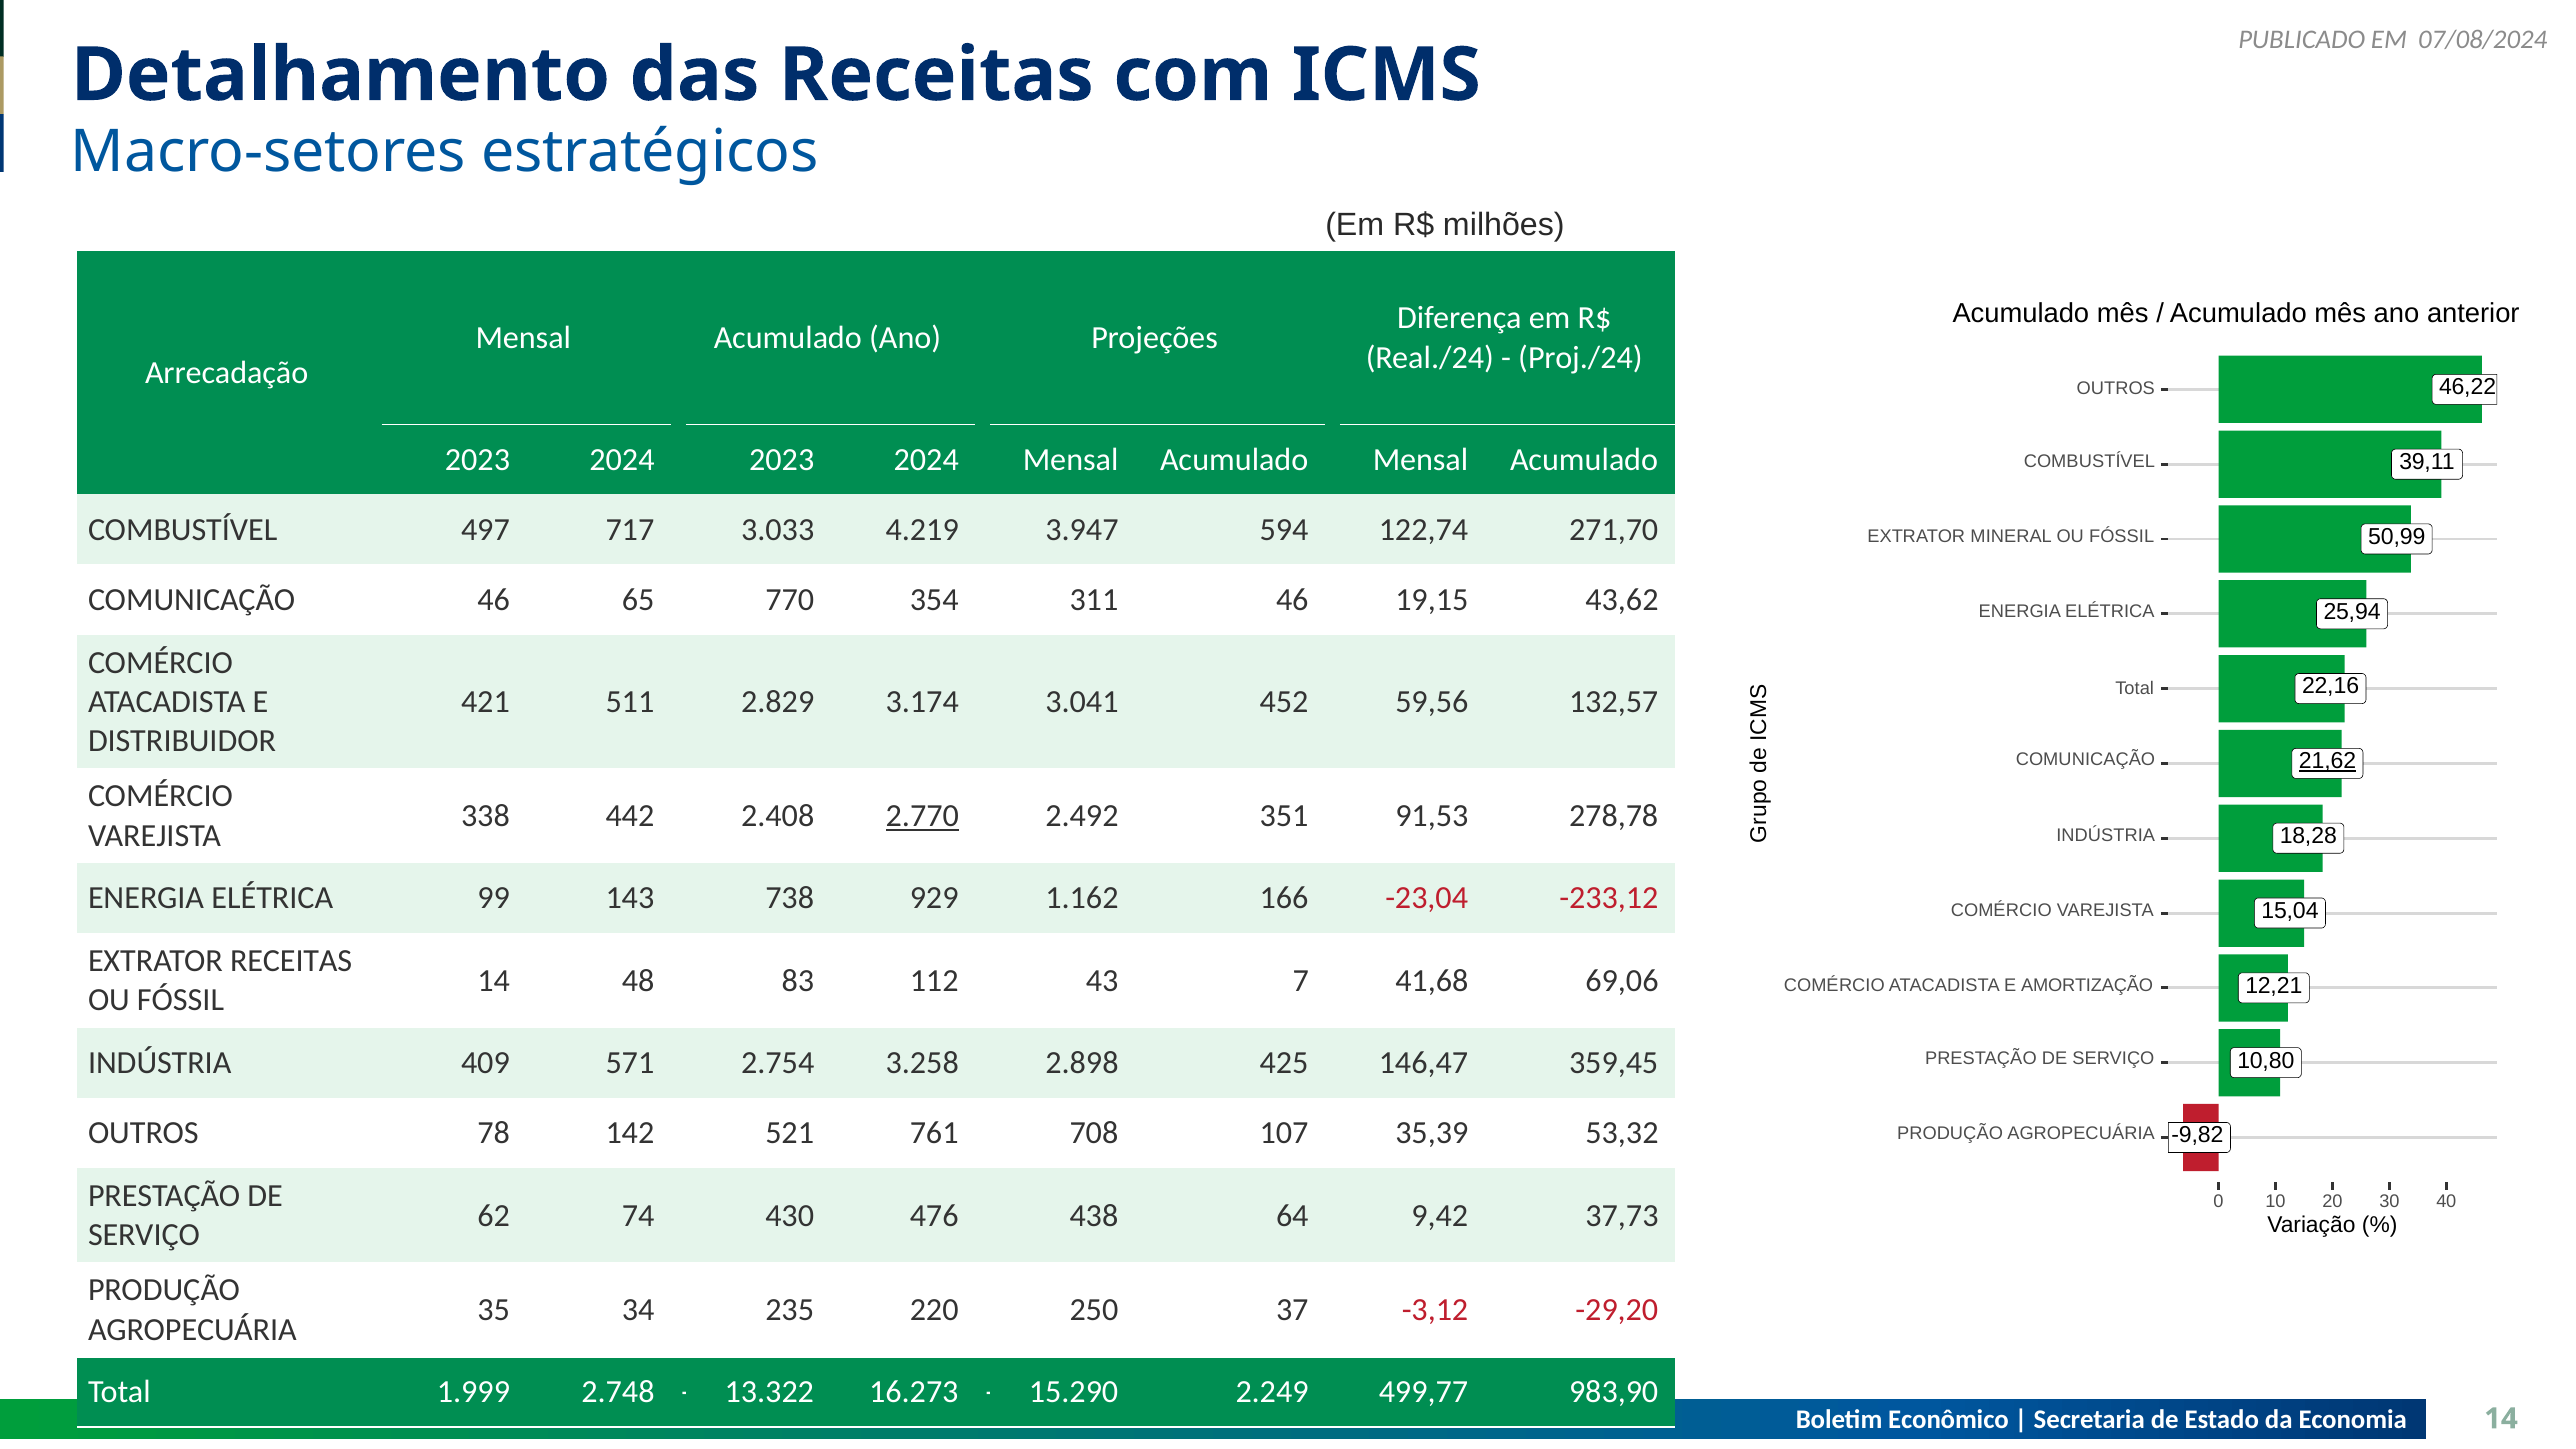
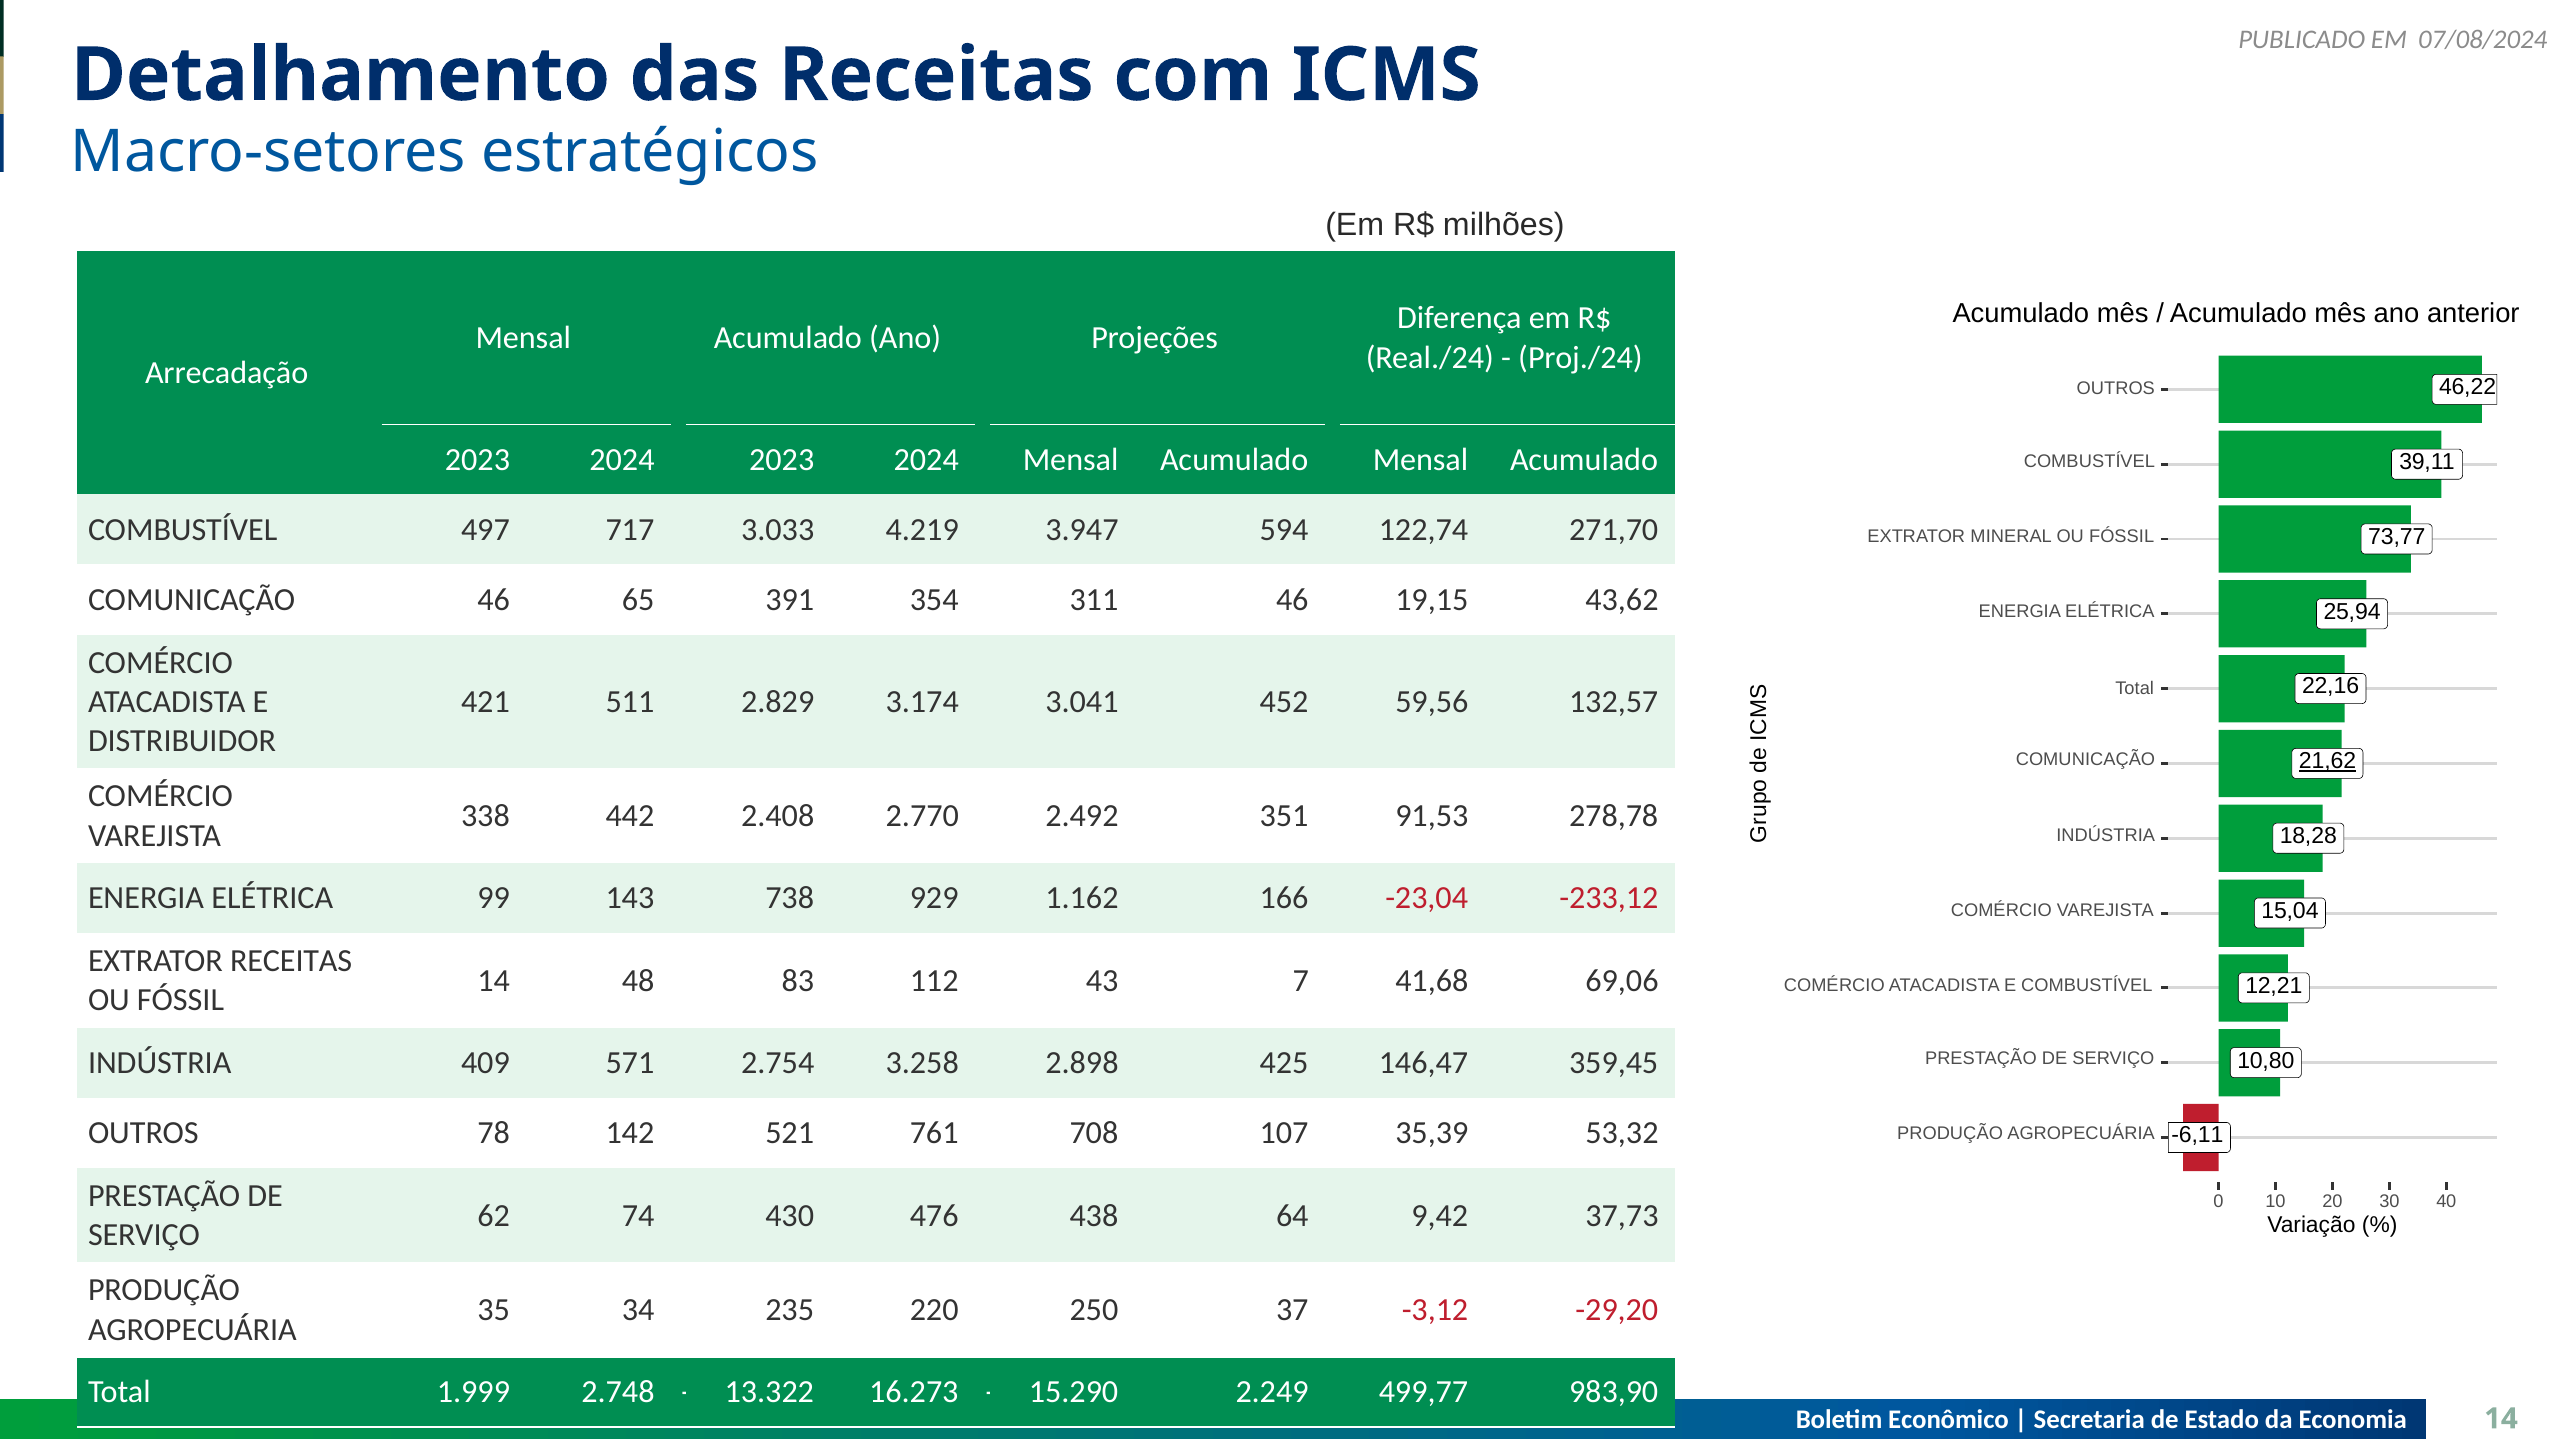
50,99: 50,99 -> 73,77
770: 770 -> 391
2.770 underline: present -> none
E AMORTIZAÇÃO: AMORTIZAÇÃO -> COMBUSTÍVEL
-9,82: -9,82 -> -6,11
